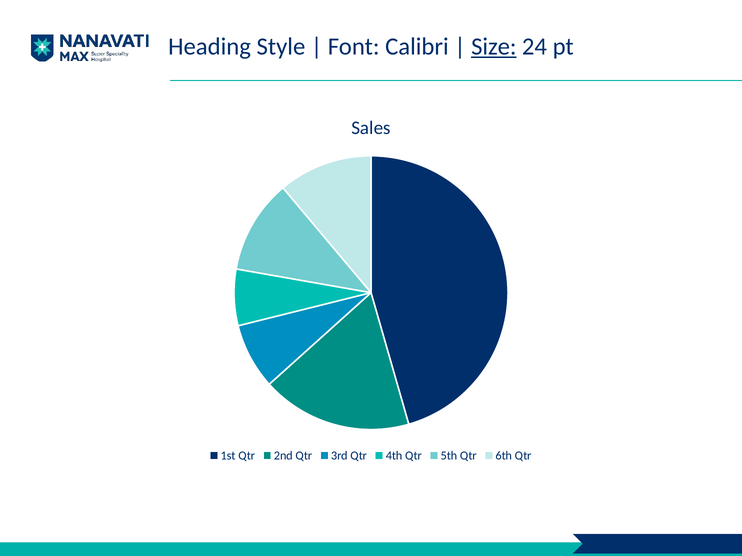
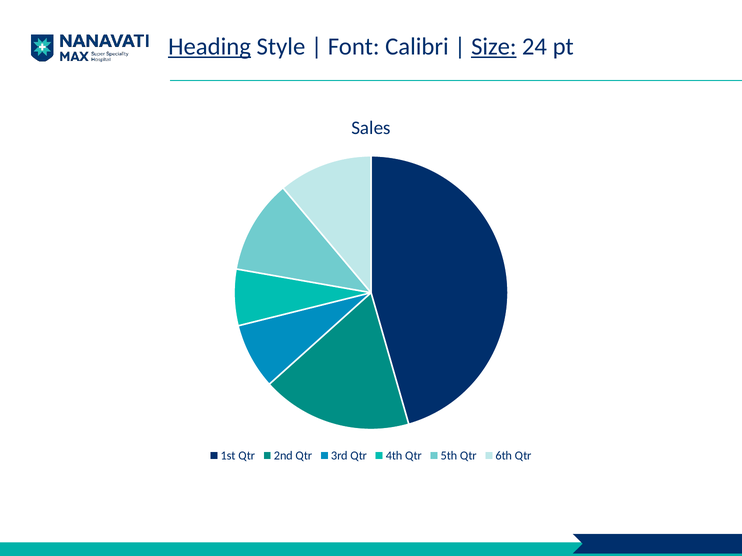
Heading underline: none -> present
